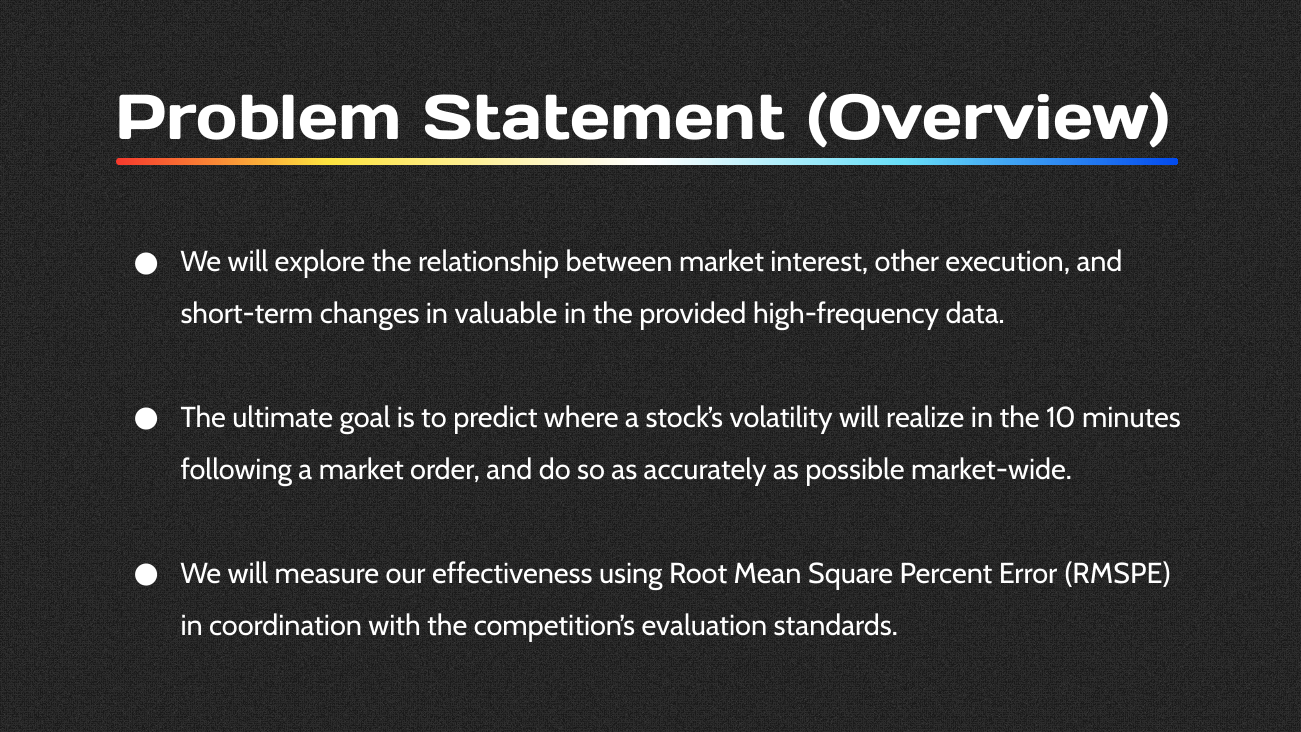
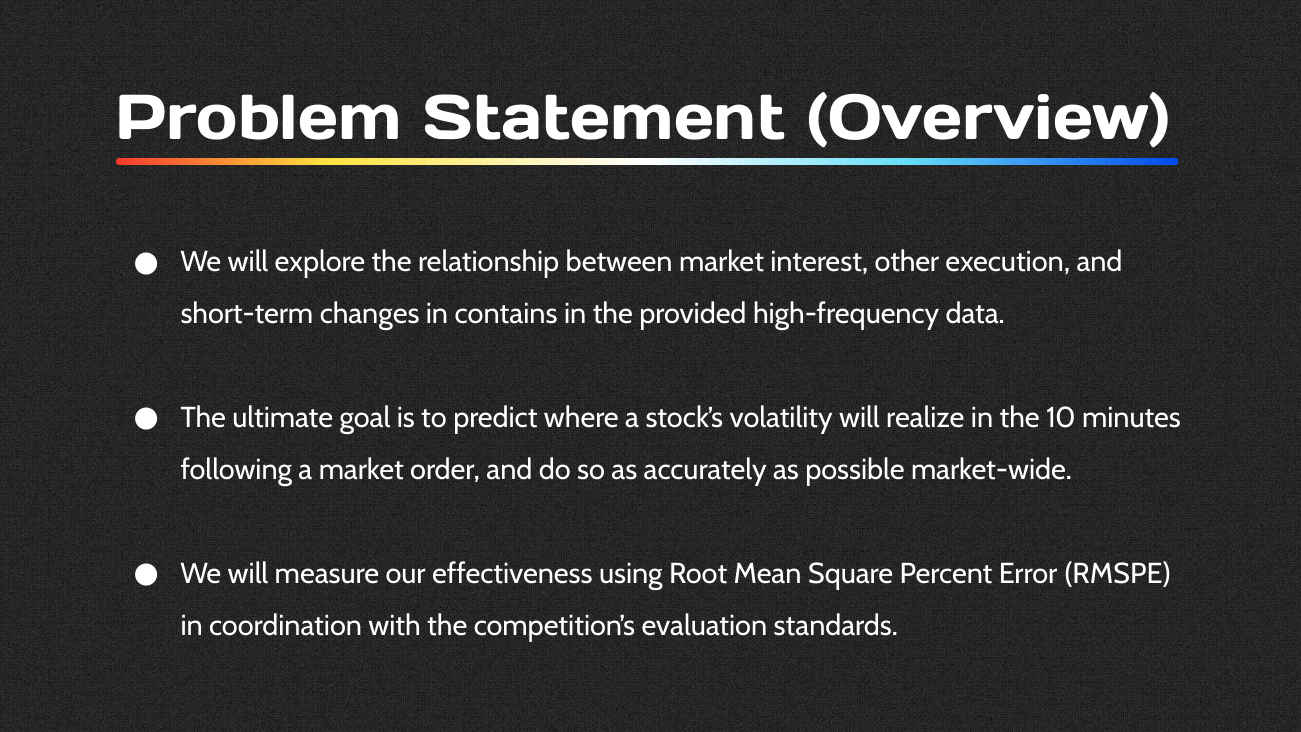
valuable: valuable -> contains
